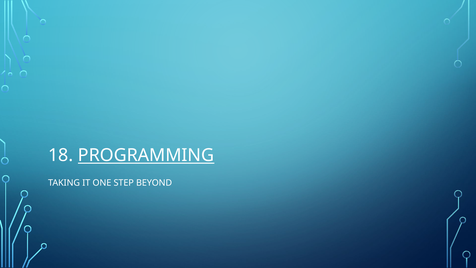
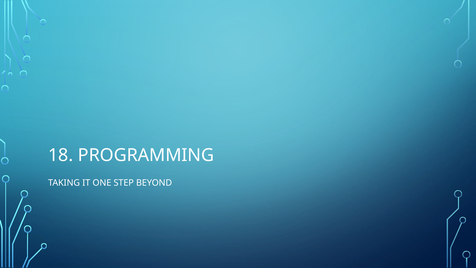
PROGRAMMING underline: present -> none
